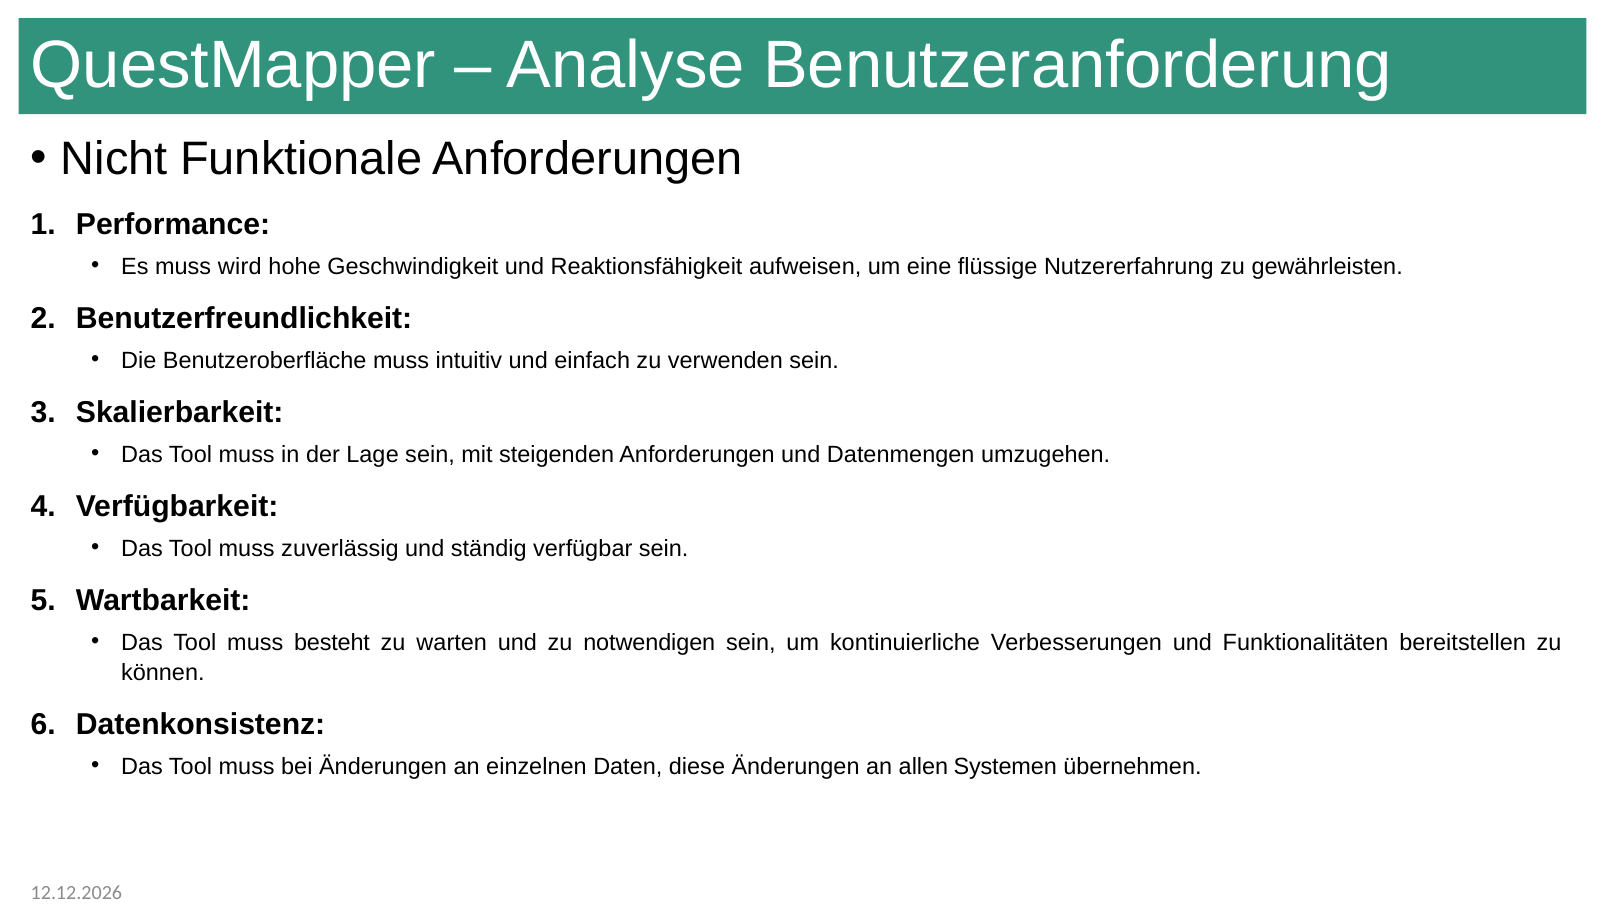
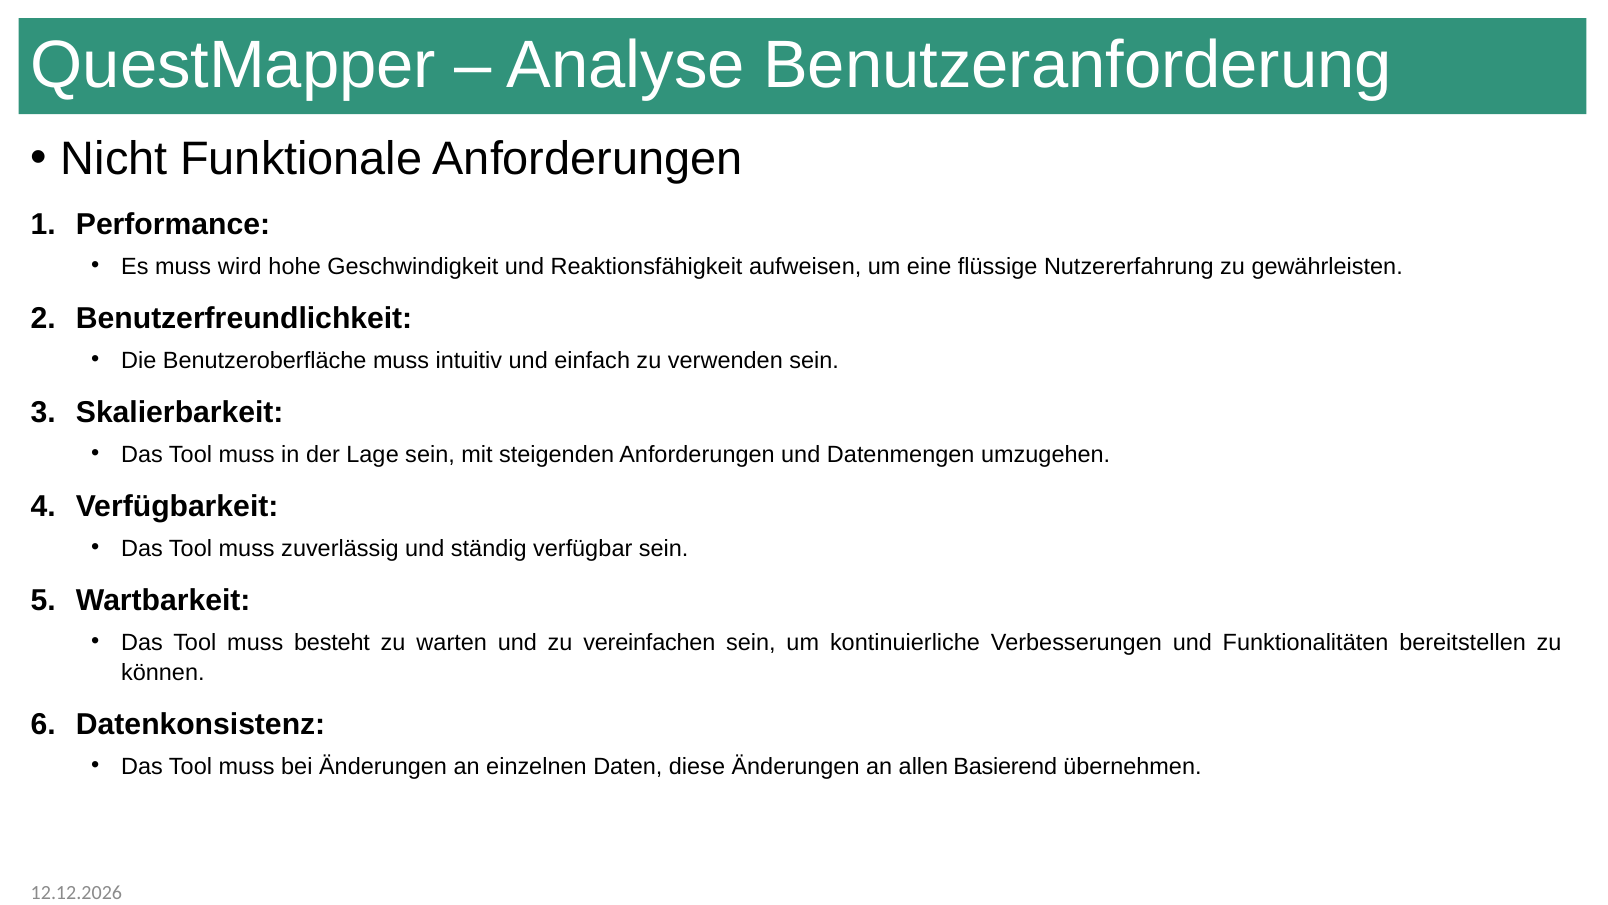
notwendigen: notwendigen -> vereinfachen
Systemen: Systemen -> Basierend
